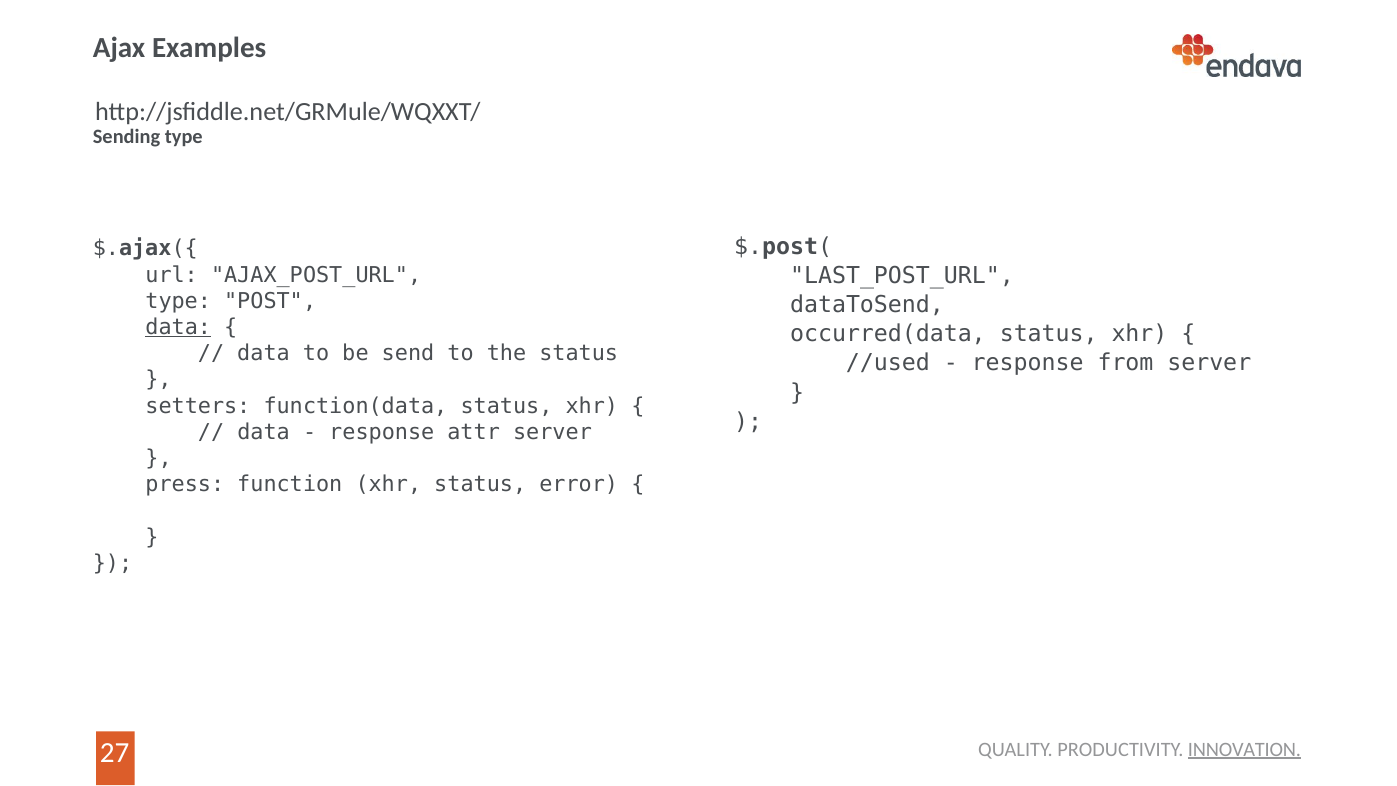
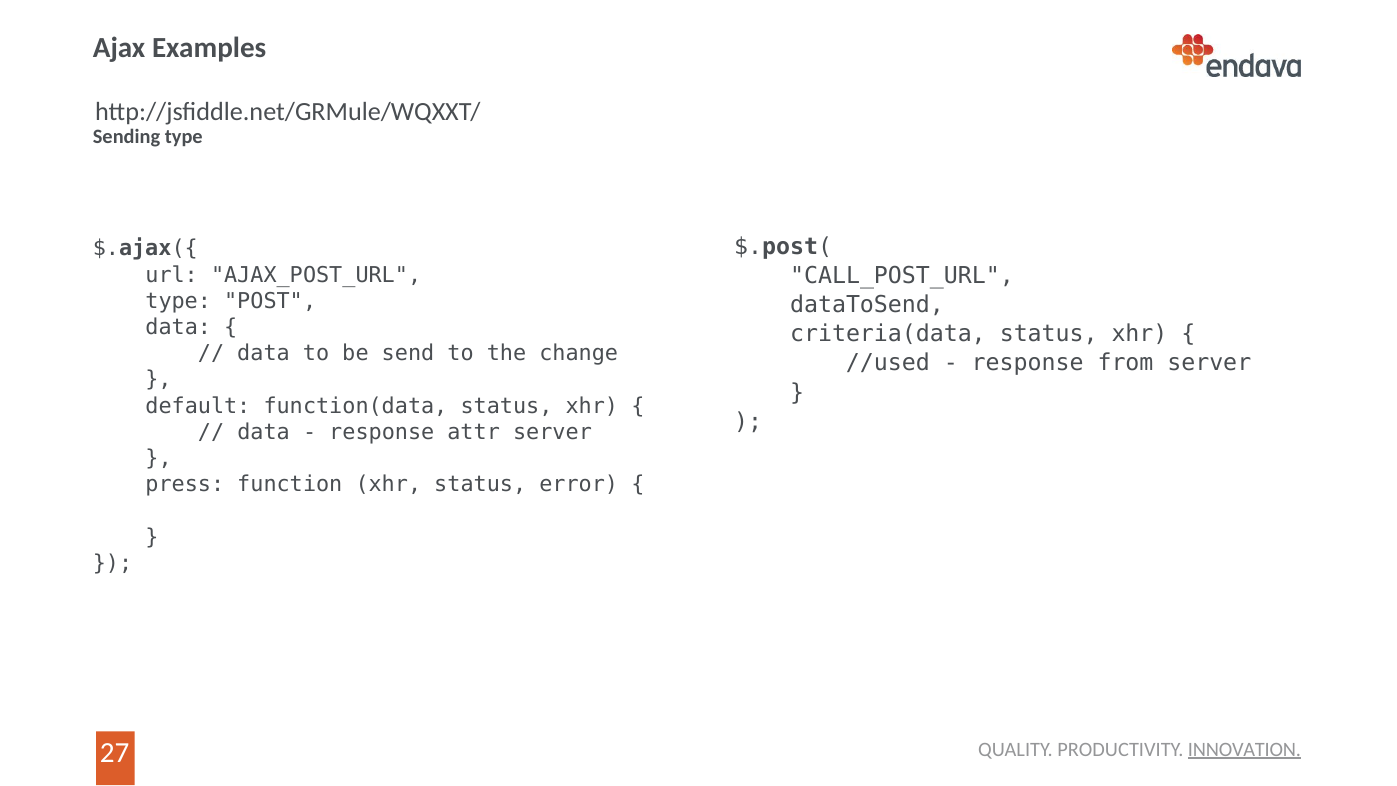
LAST_POST_URL: LAST_POST_URL -> CALL_POST_URL
data at (178, 327) underline: present -> none
occurred(data: occurred(data -> criteria(data
the status: status -> change
setters: setters -> default
